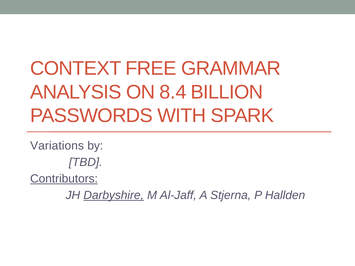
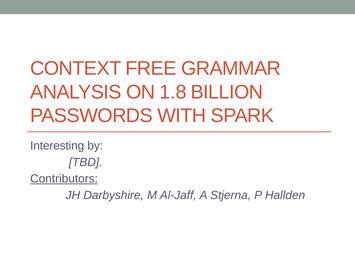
8.4: 8.4 -> 1.8
Variations: Variations -> Interesting
Darbyshire underline: present -> none
